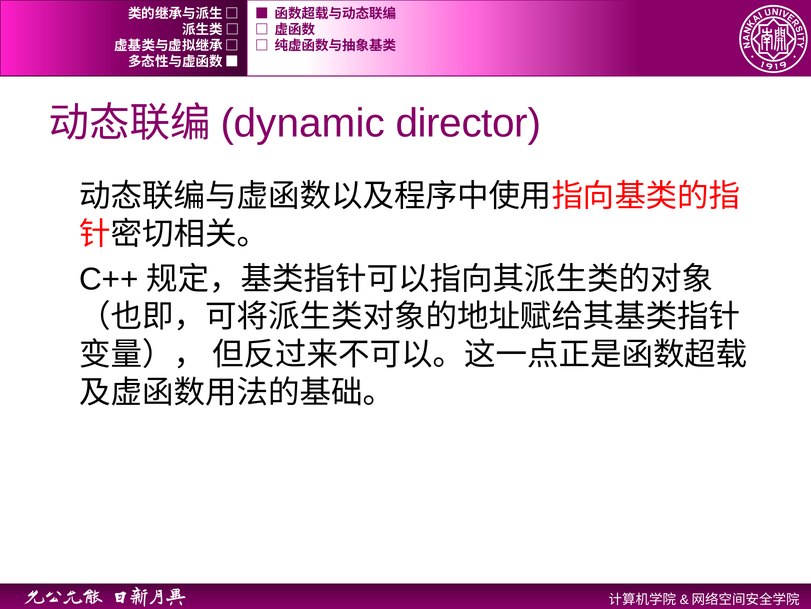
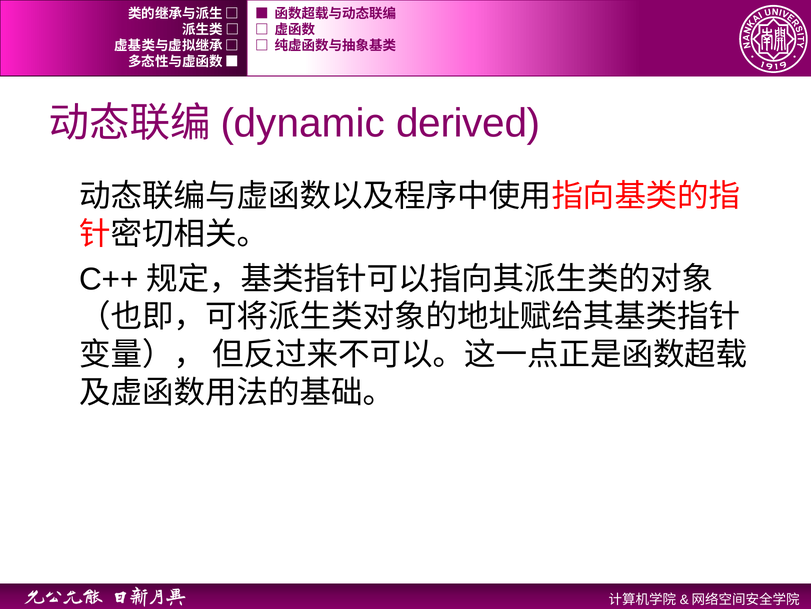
director: director -> derived
